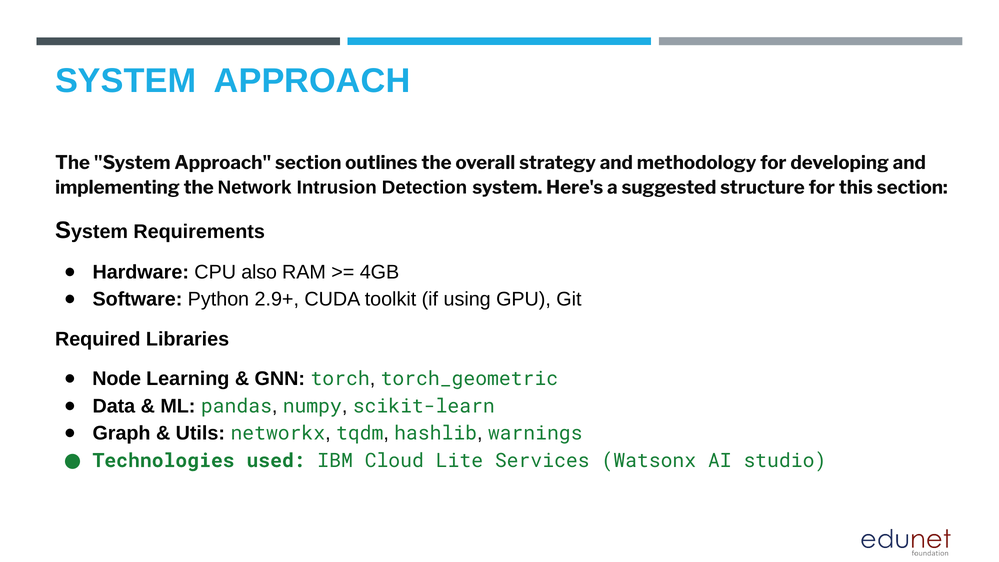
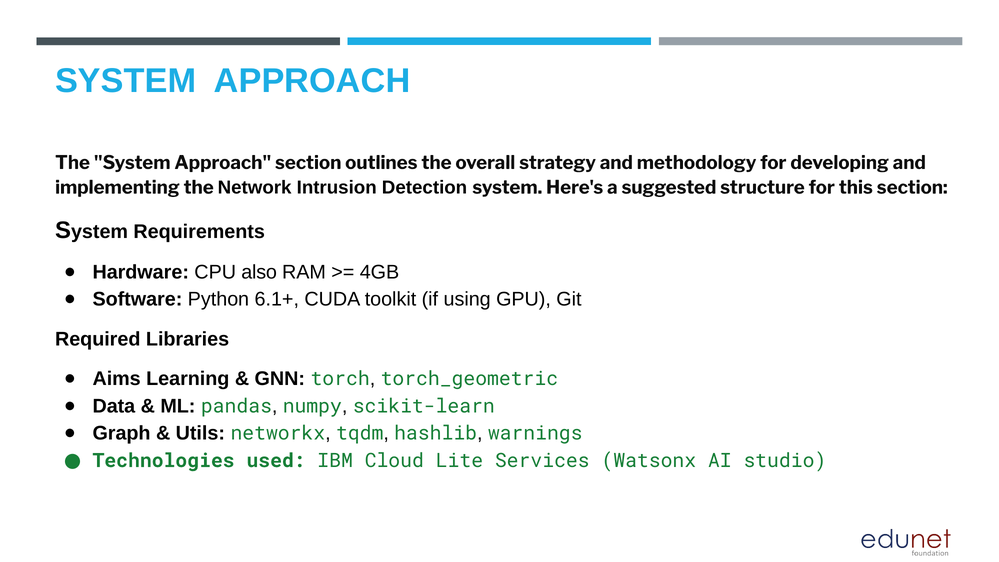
2.9+: 2.9+ -> 6.1+
Node: Node -> Aims
